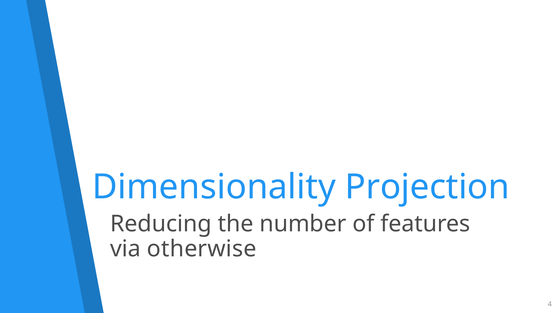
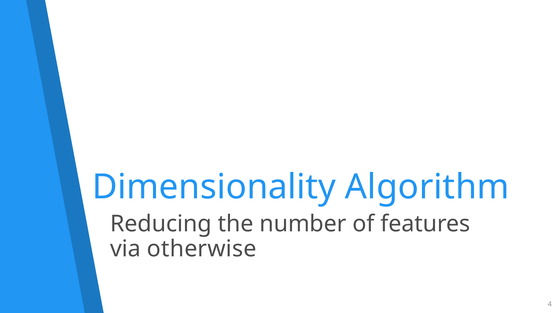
Projection: Projection -> Algorithm
